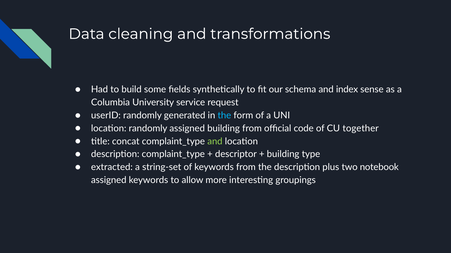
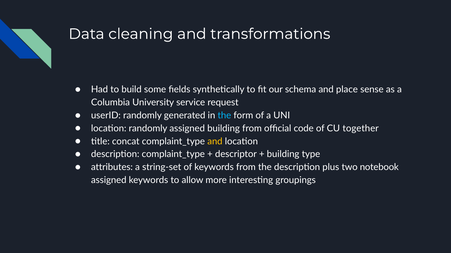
index: index -> place
and at (215, 142) colour: light green -> yellow
extracted: extracted -> attributes
